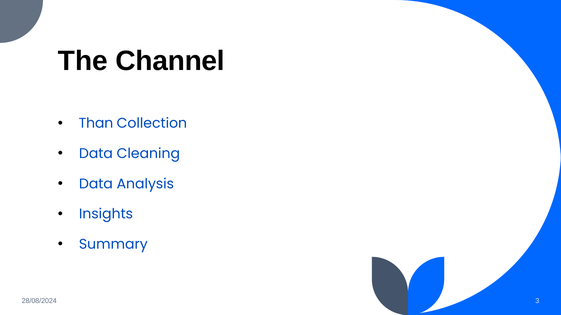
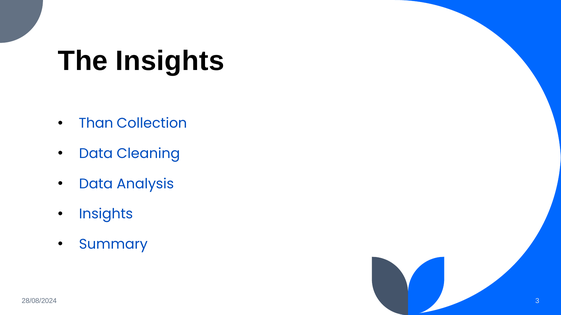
The Channel: Channel -> Insights
